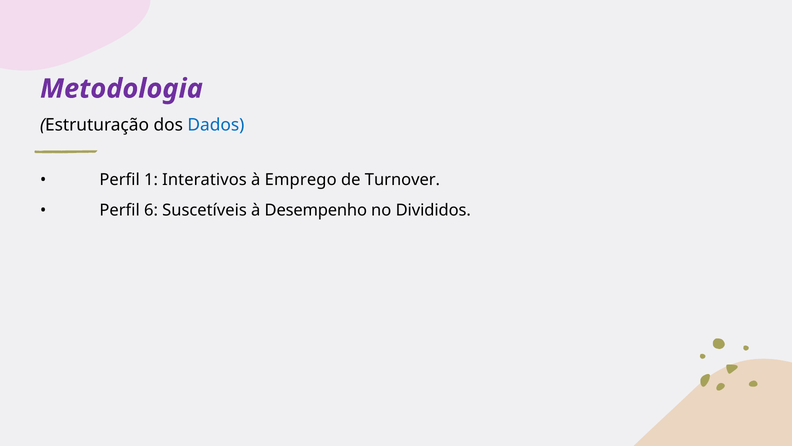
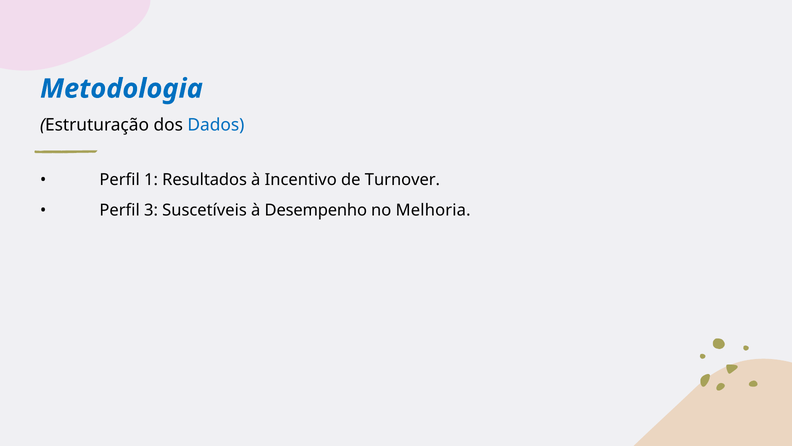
Metodologia colour: purple -> blue
Interativos: Interativos -> Resultados
Emprego: Emprego -> Incentivo
6: 6 -> 3
Divididos: Divididos -> Melhoria
